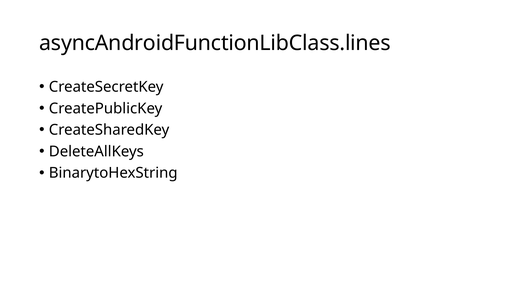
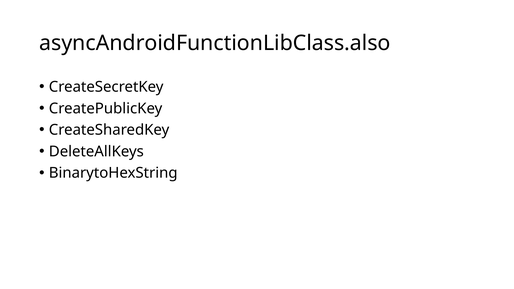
asyncAndroidFunctionLibClass.lines: asyncAndroidFunctionLibClass.lines -> asyncAndroidFunctionLibClass.also
